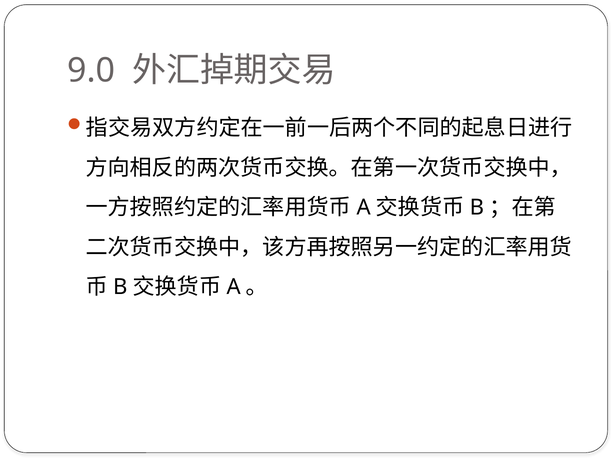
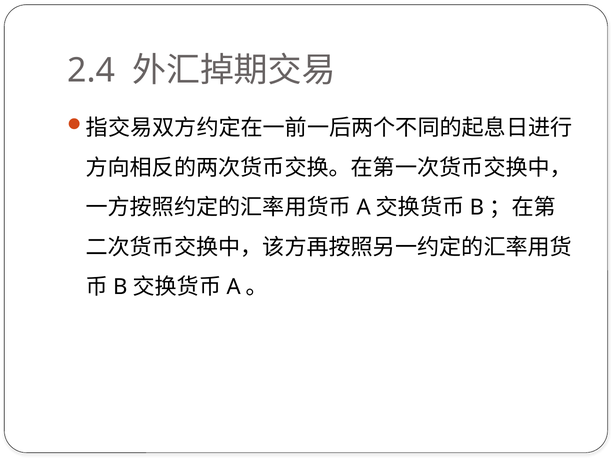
9.0: 9.0 -> 2.4
